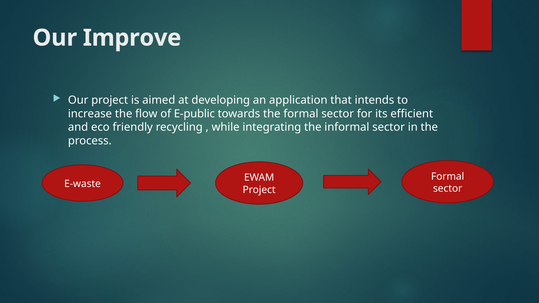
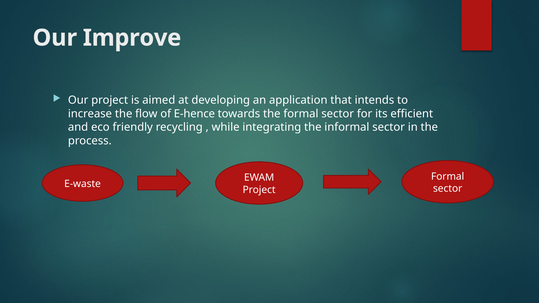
E-public: E-public -> E-hence
